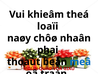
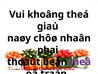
khieâm: khieâm -> khoâng
loaïi at (48, 26): loaïi -> giaù
meâ colour: blue -> purple
